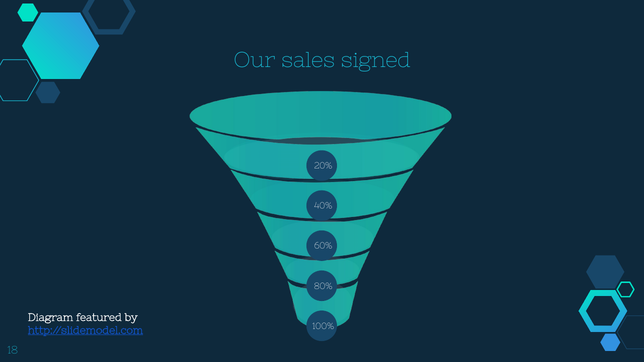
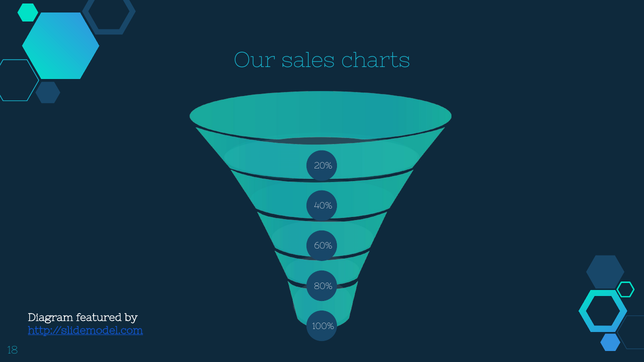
signed: signed -> charts
